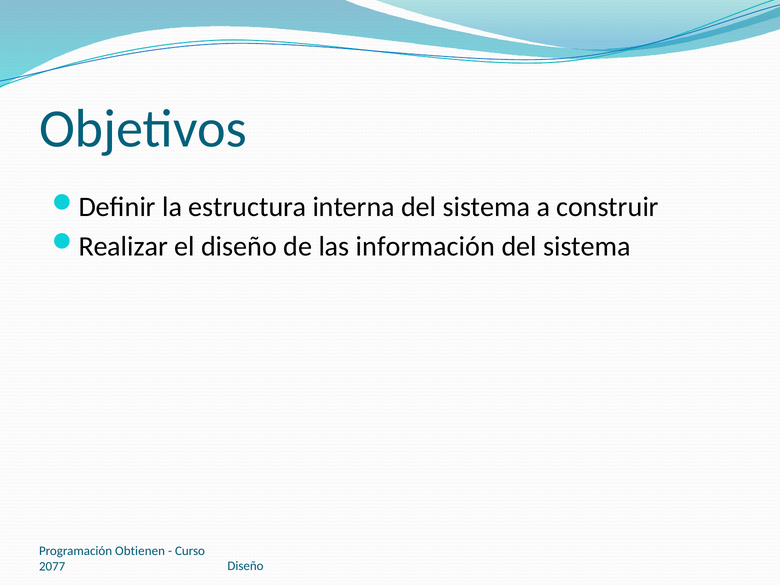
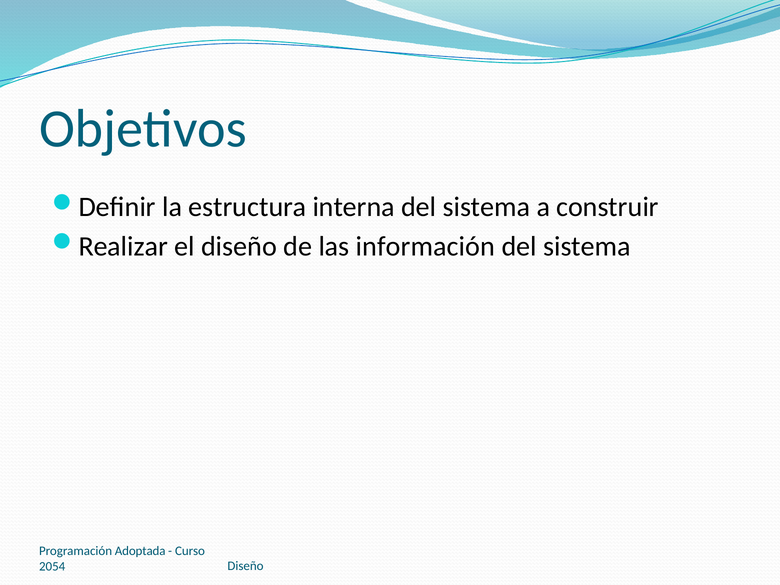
Obtienen: Obtienen -> Adoptada
2077: 2077 -> 2054
